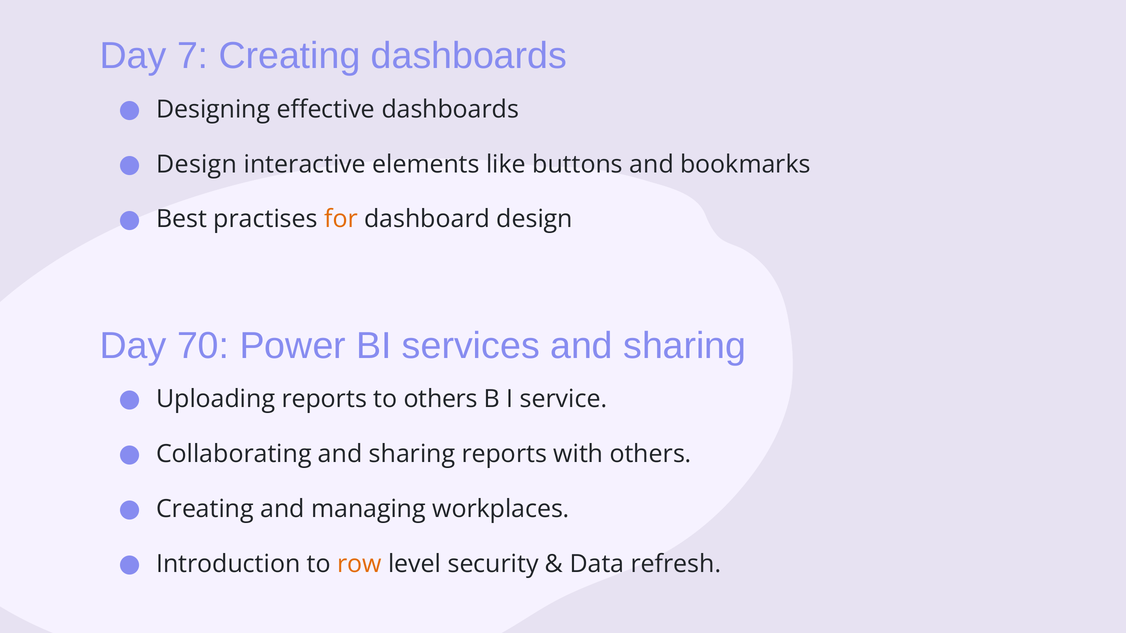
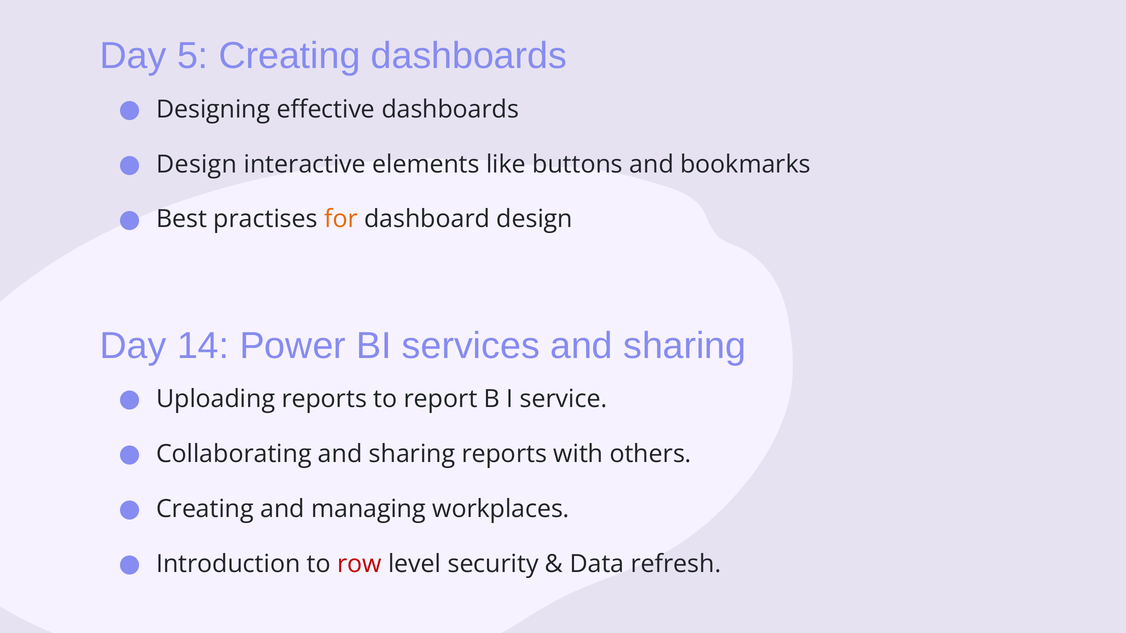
7: 7 -> 5
70: 70 -> 14
to others: others -> report
row colour: orange -> red
